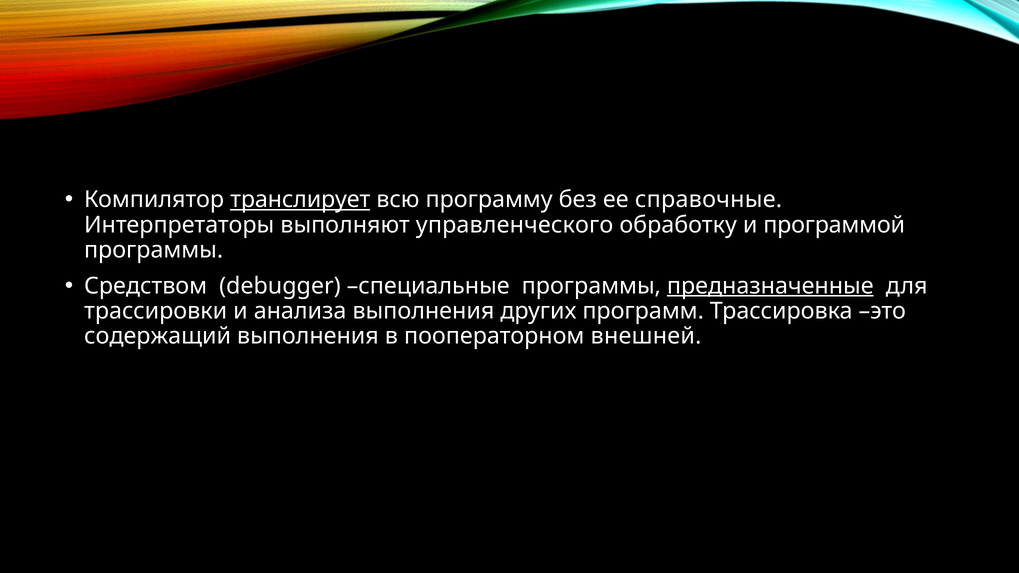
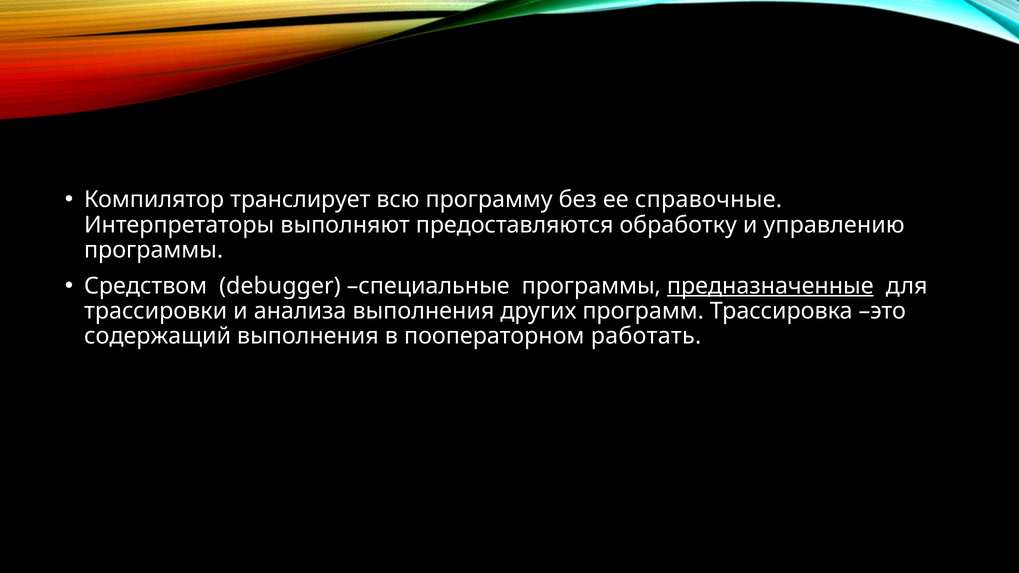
транслирует underline: present -> none
управленческого: управленческого -> предоставляются
программой: программой -> управлению
внешней: внешней -> работать
